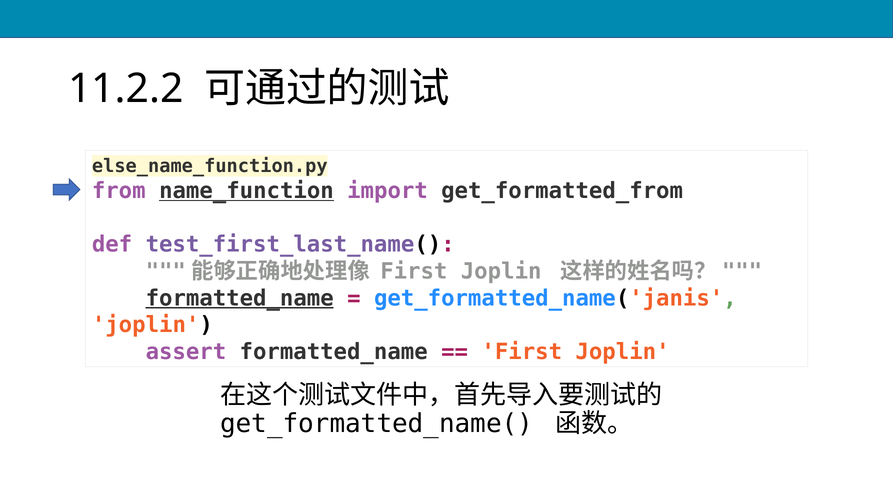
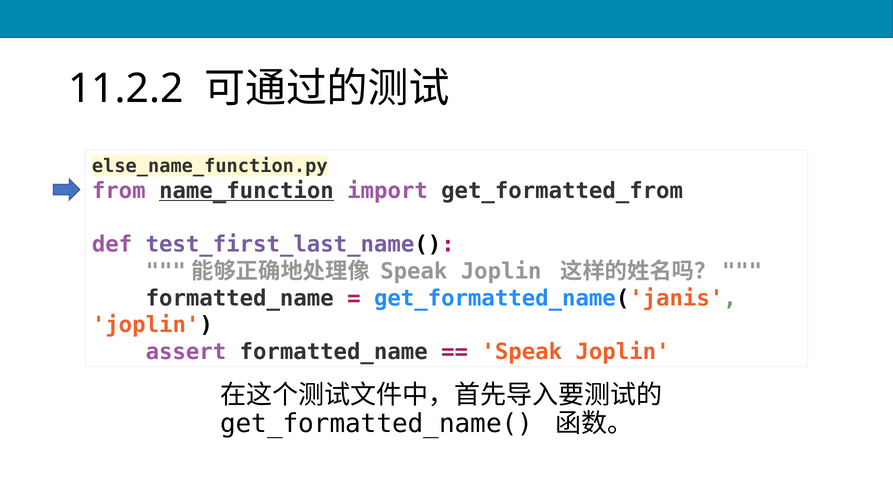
First at (414, 271): First -> Speak
formatted_name at (240, 298) underline: present -> none
First at (522, 351): First -> Speak
